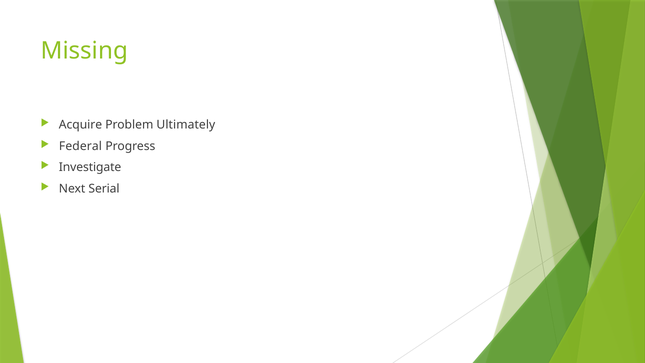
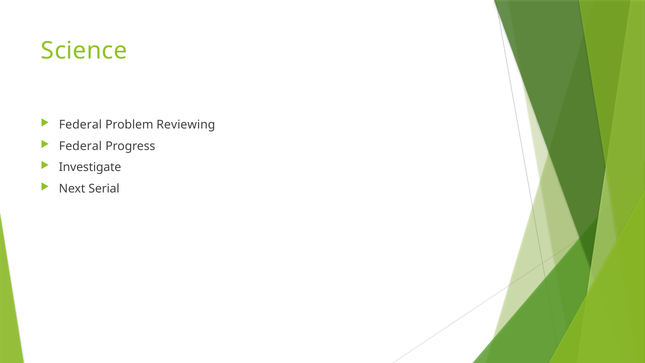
Missing: Missing -> Science
Acquire at (80, 125): Acquire -> Federal
Ultimately: Ultimately -> Reviewing
